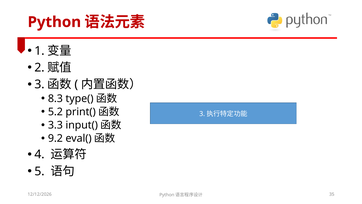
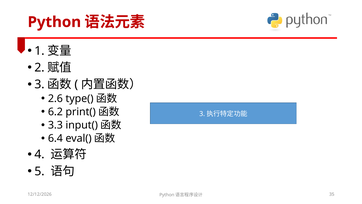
8.3: 8.3 -> 2.6
5.2: 5.2 -> 6.2
9.2: 9.2 -> 6.4
